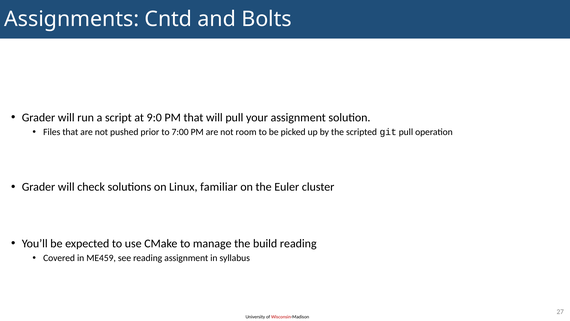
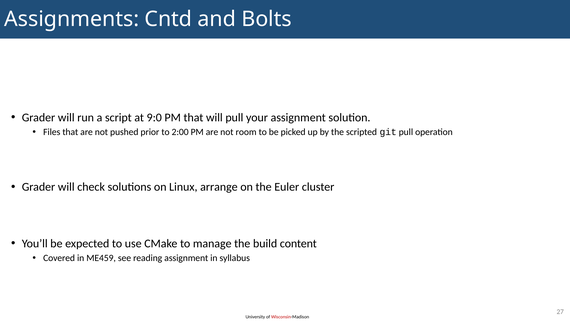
7:00: 7:00 -> 2:00
familiar: familiar -> arrange
build reading: reading -> content
